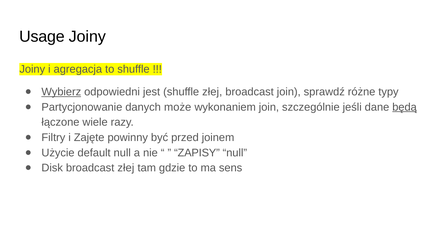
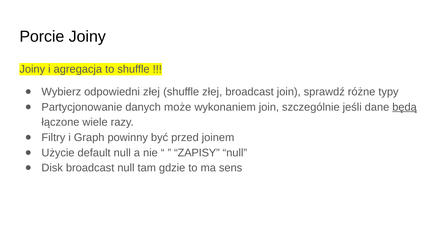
Usage: Usage -> Porcie
Wybierz underline: present -> none
odpowiedni jest: jest -> złej
Zajęte: Zajęte -> Graph
broadcast złej: złej -> null
